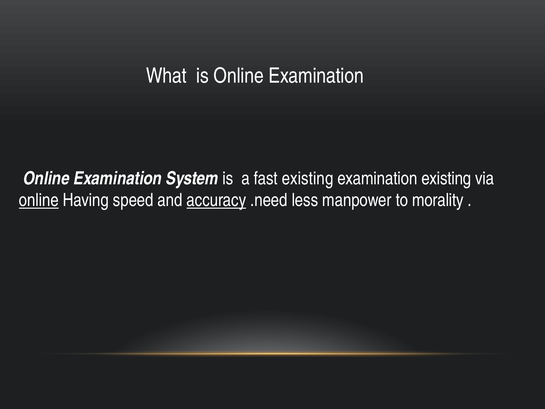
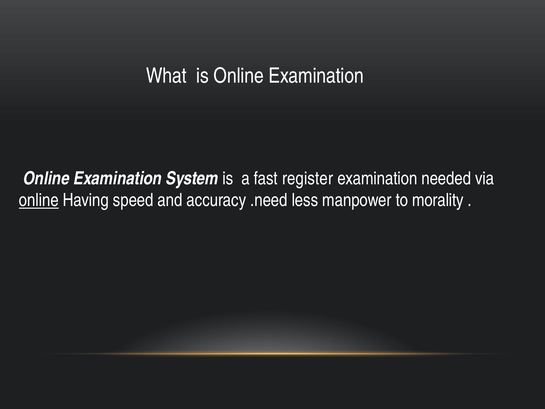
fast existing: existing -> register
examination existing: existing -> needed
accuracy underline: present -> none
